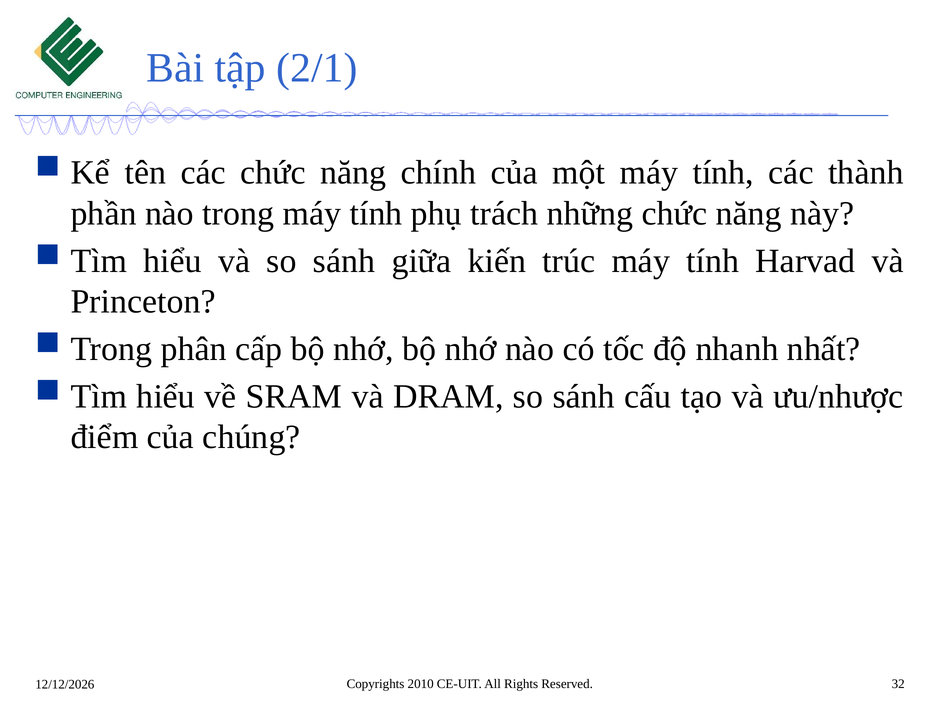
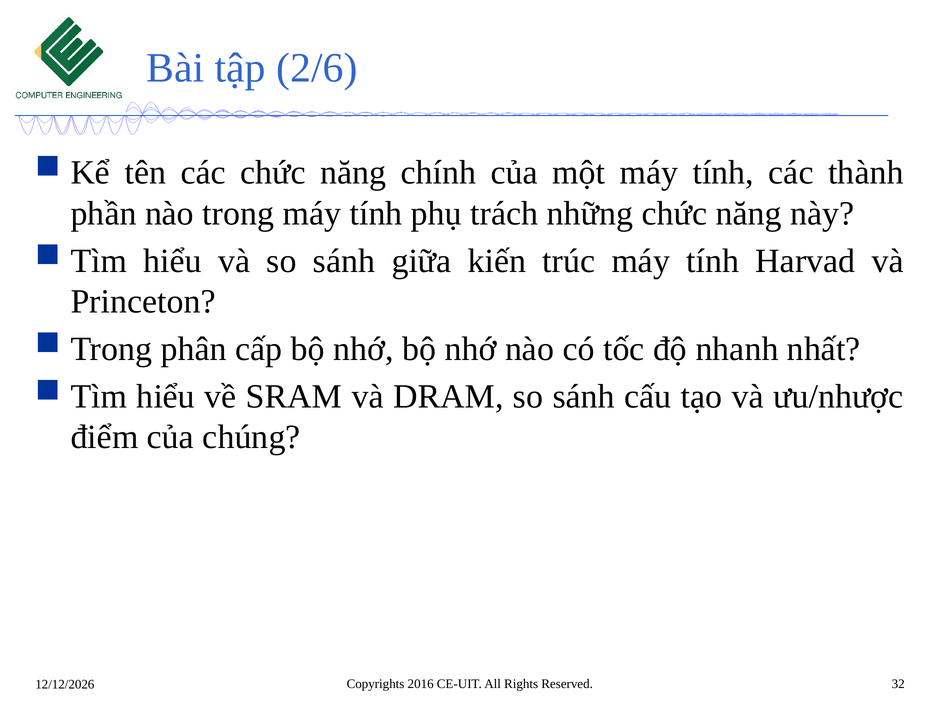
2/1: 2/1 -> 2/6
2010: 2010 -> 2016
